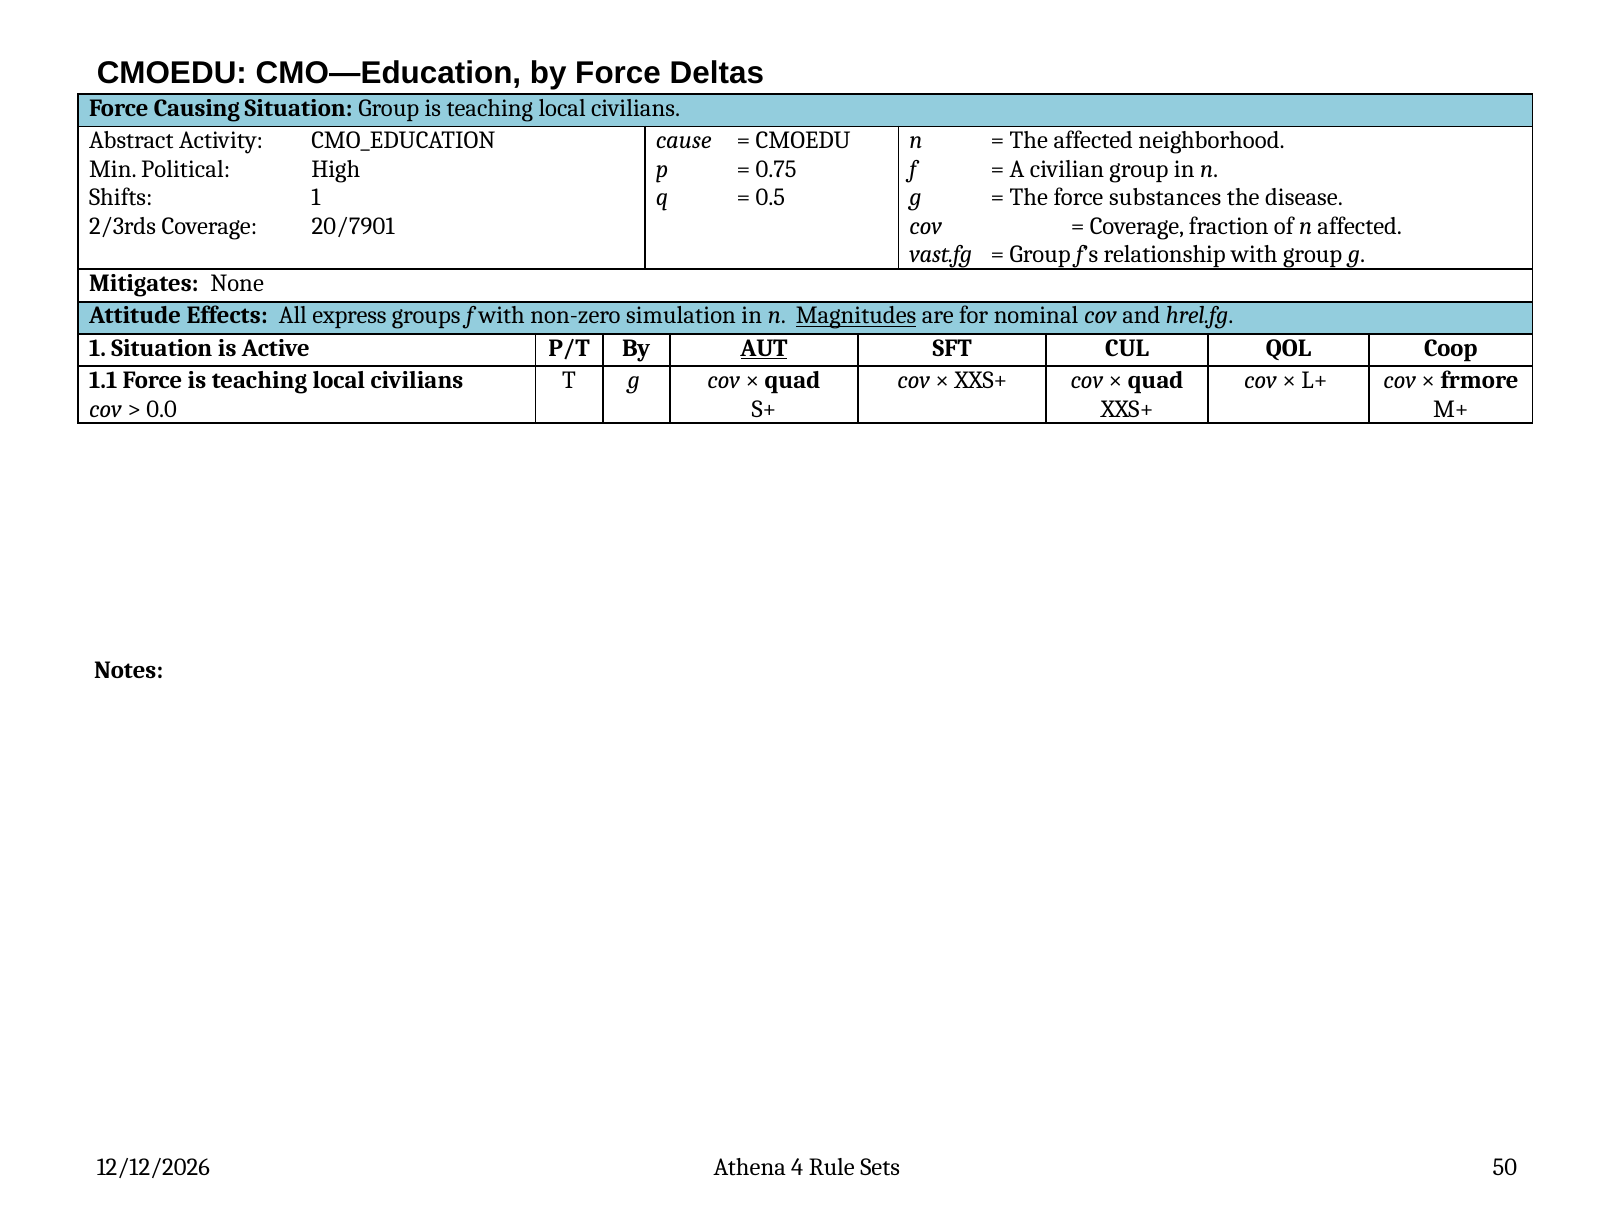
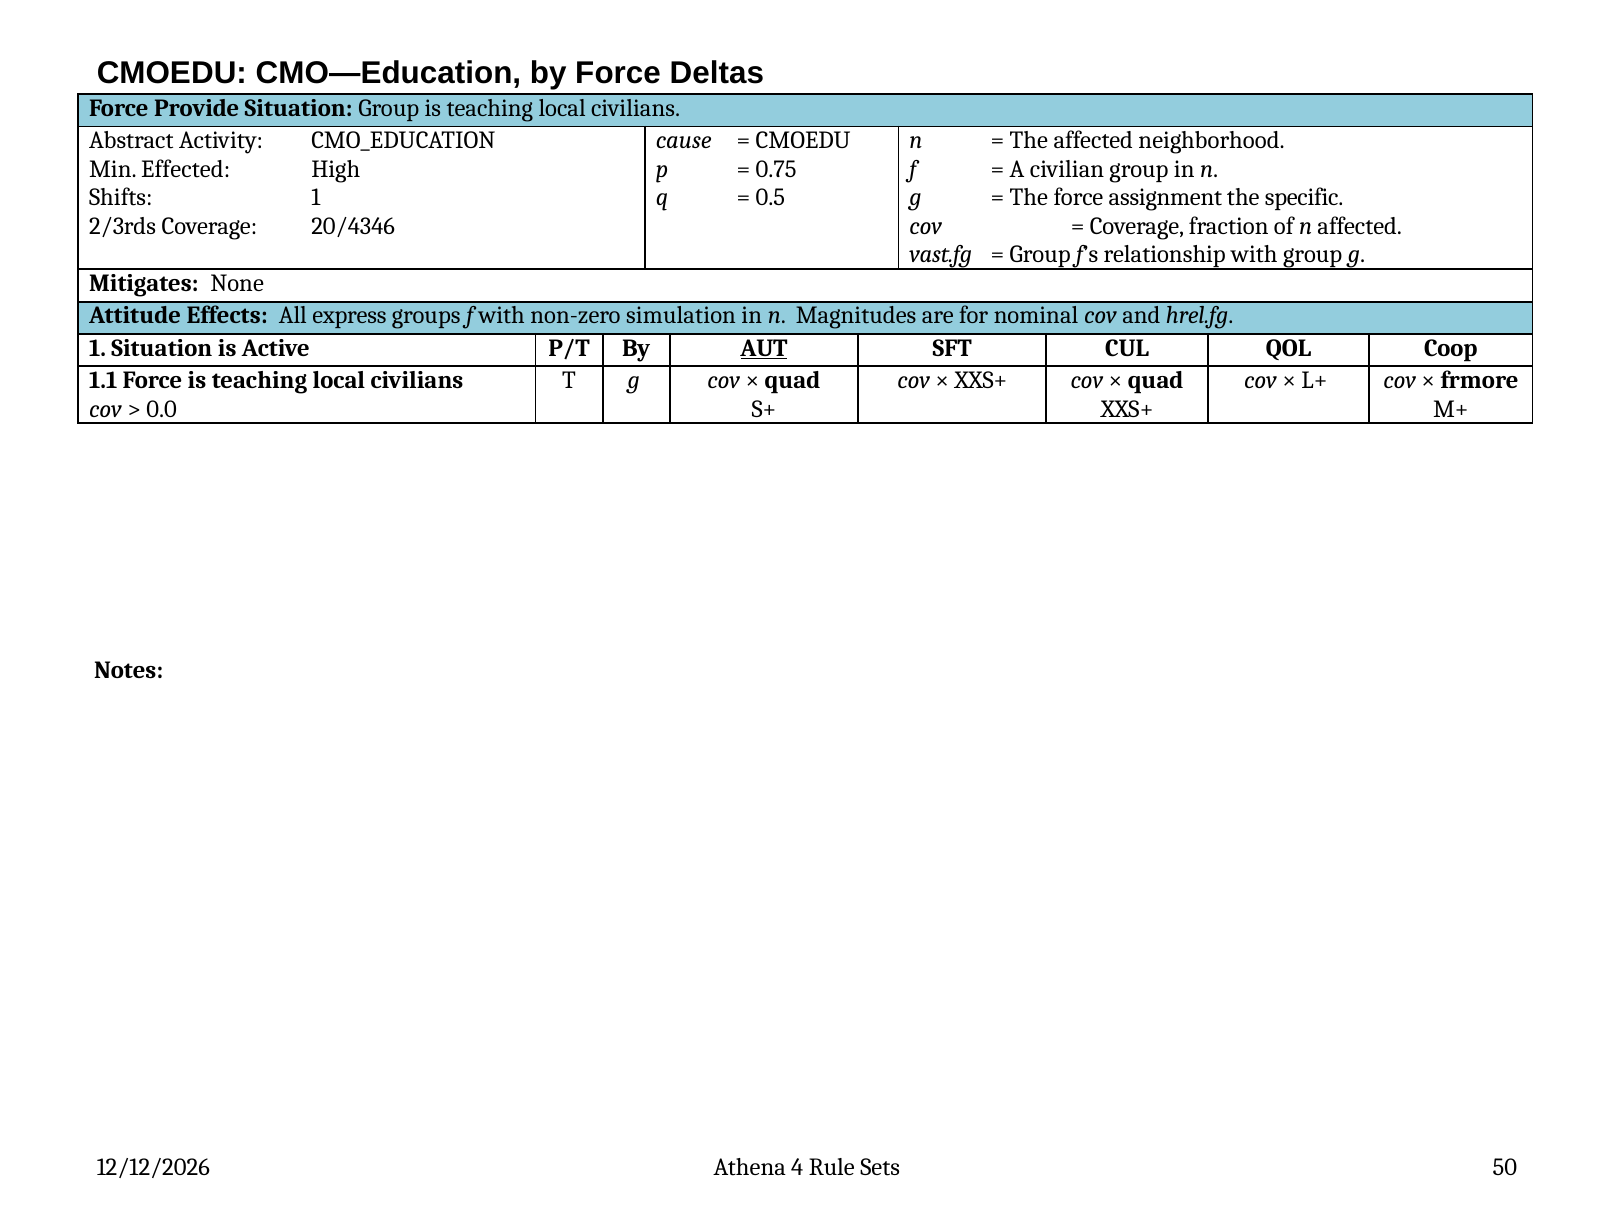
Causing: Causing -> Provide
Political: Political -> Effected
substances: substances -> assignment
disease: disease -> specific
20/7901: 20/7901 -> 20/4346
Magnitudes underline: present -> none
